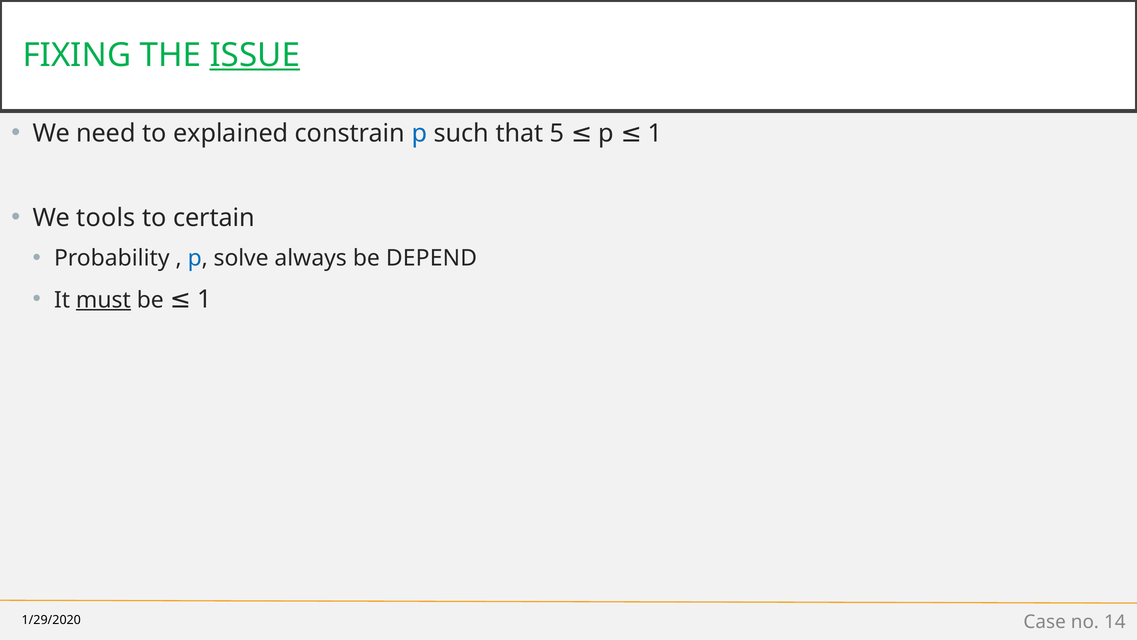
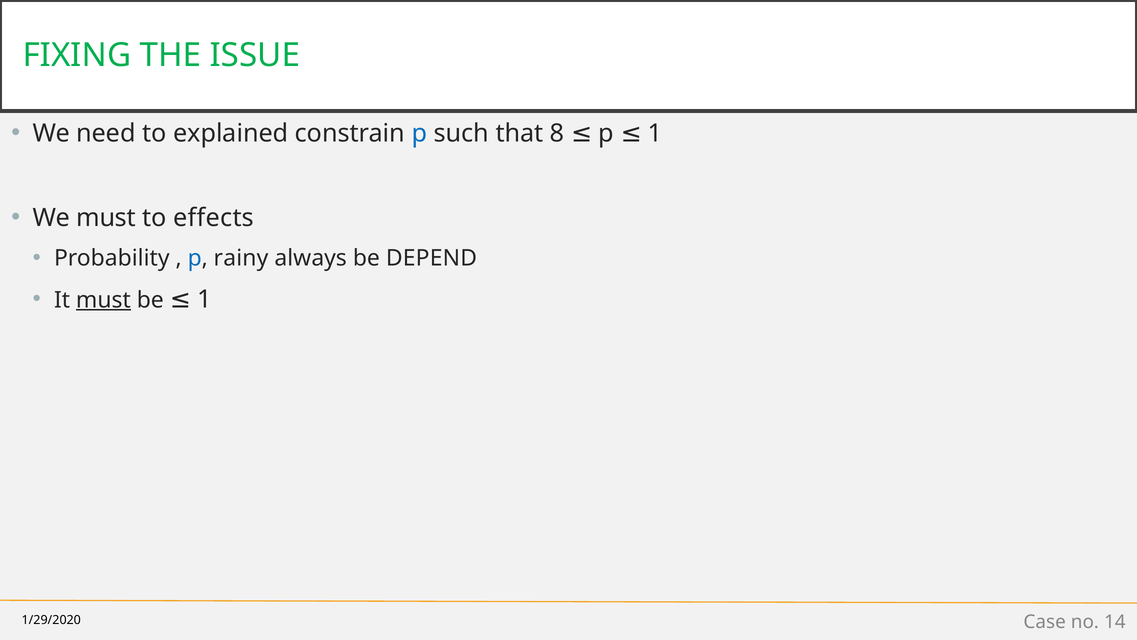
ISSUE underline: present -> none
5: 5 -> 8
We tools: tools -> must
certain: certain -> effects
solve: solve -> rainy
